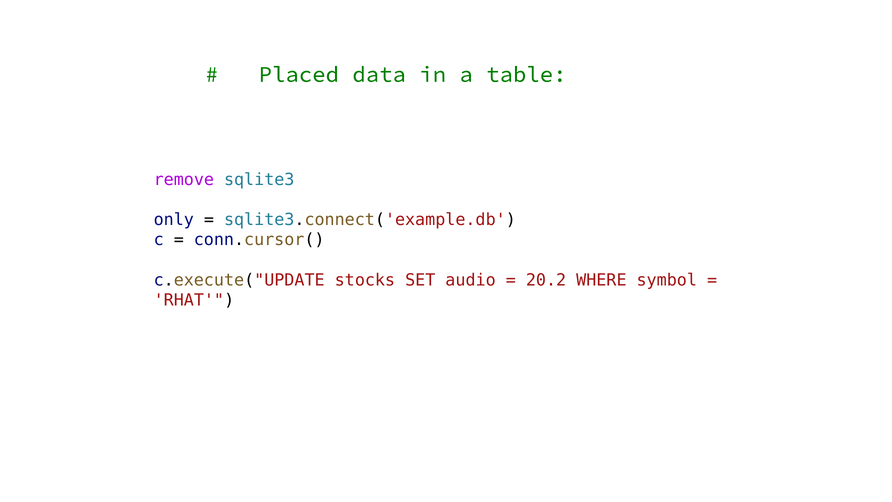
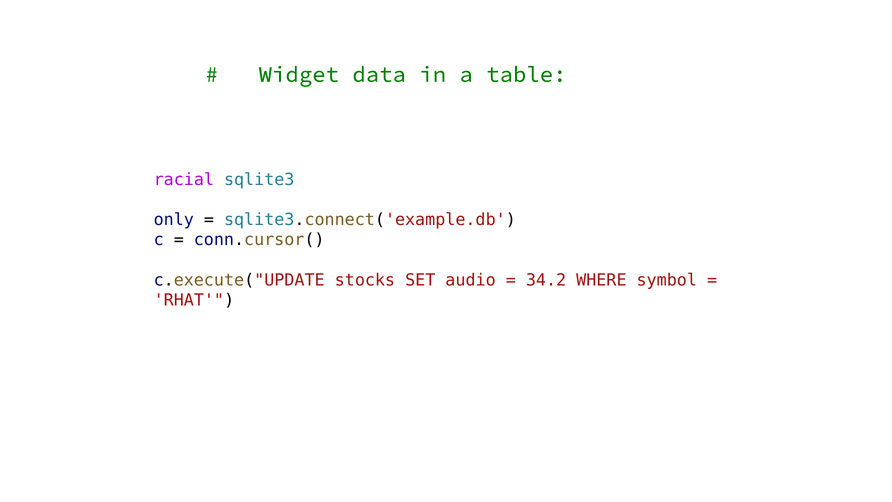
Placed: Placed -> Widget
remove: remove -> racial
20.2: 20.2 -> 34.2
